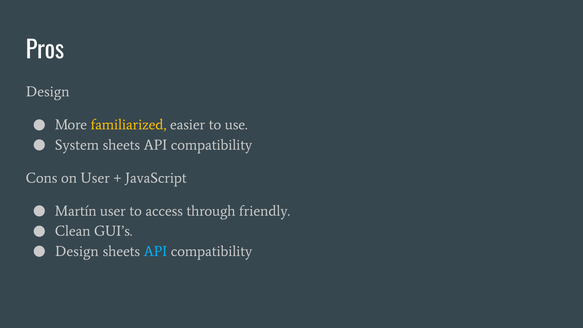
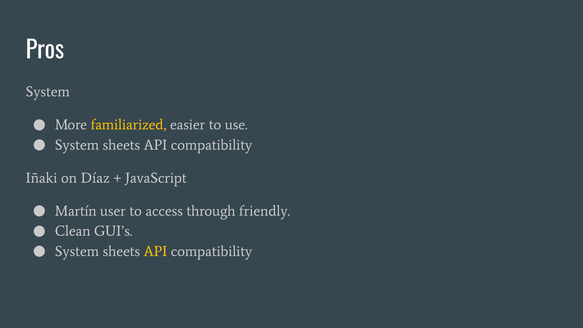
Design at (48, 92): Design -> System
Cons: Cons -> Iñaki
on User: User -> Díaz
Design at (77, 251): Design -> System
API at (155, 251) colour: light blue -> yellow
